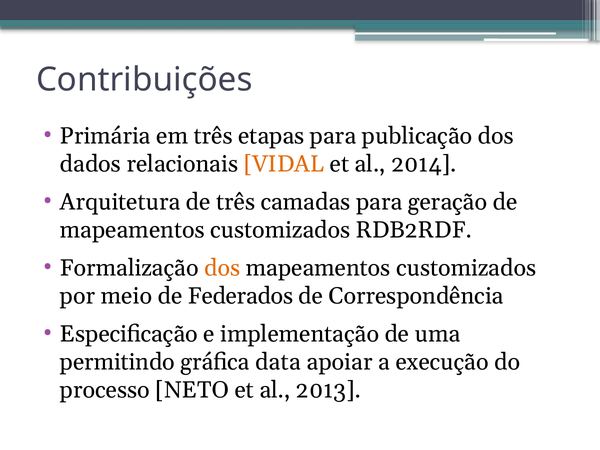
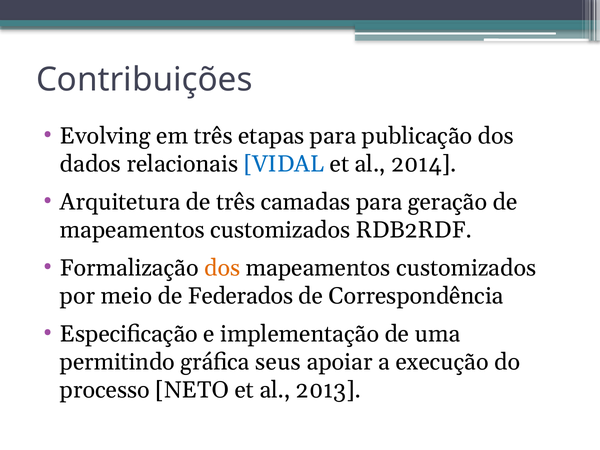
Primária: Primária -> Evolving
VIDAL colour: orange -> blue
data: data -> seus
